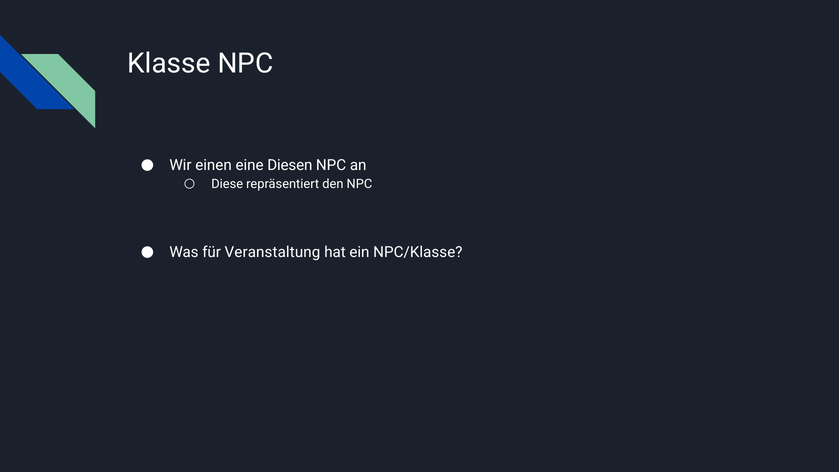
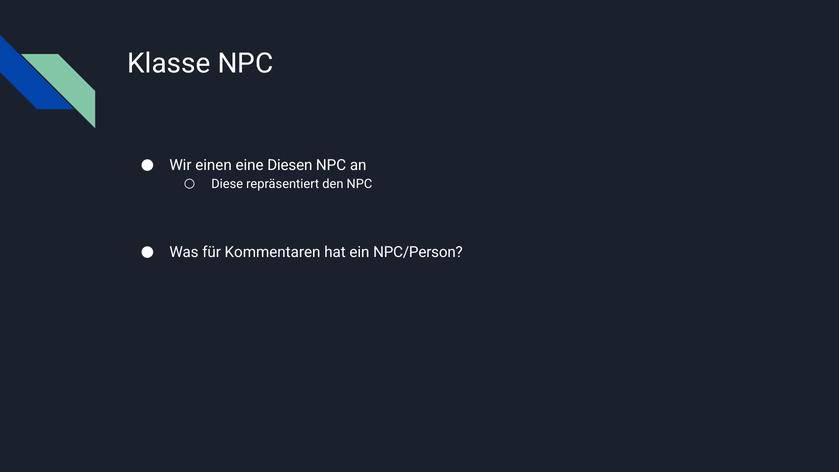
Veranstaltung: Veranstaltung -> Kommentaren
NPC/Klasse: NPC/Klasse -> NPC/Person
